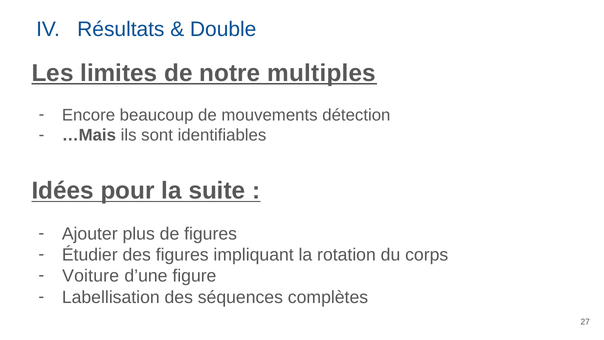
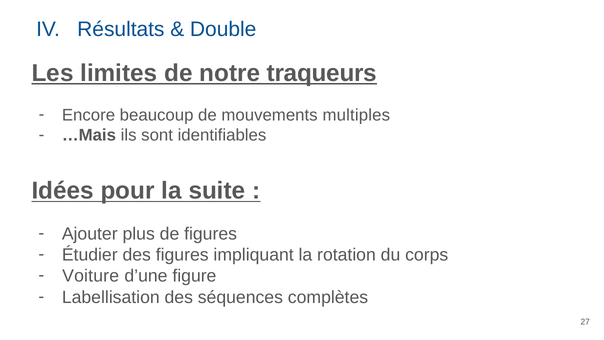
multiples: multiples -> traqueurs
détection: détection -> multiples
